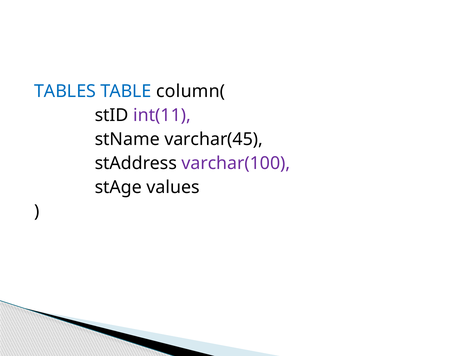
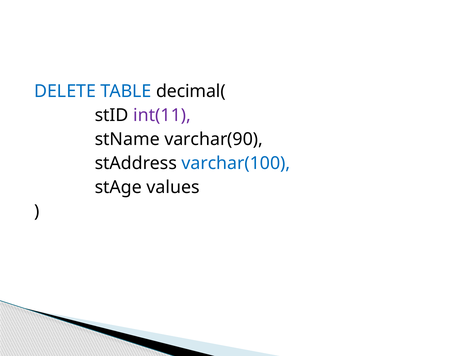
TABLES: TABLES -> DELETE
column(: column( -> decimal(
varchar(45: varchar(45 -> varchar(90
varchar(100 colour: purple -> blue
